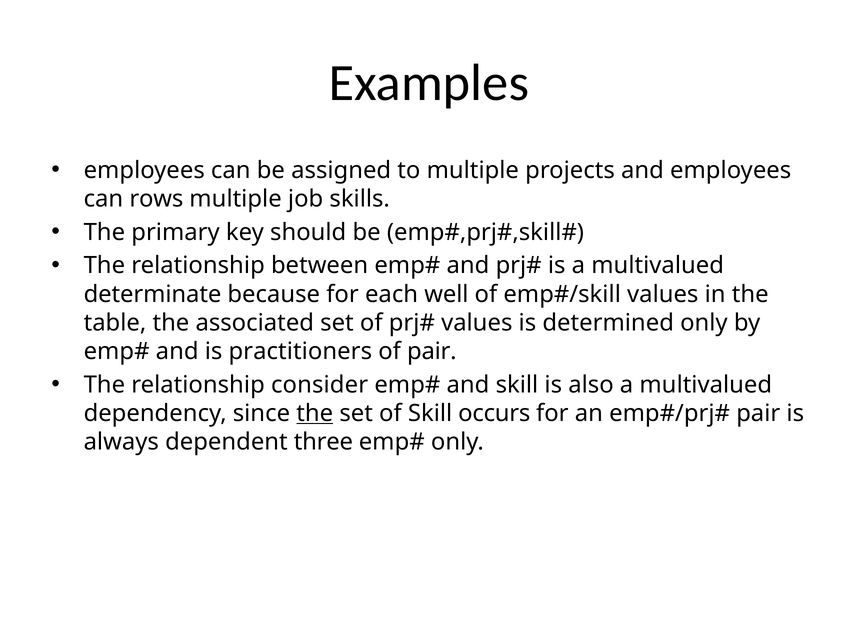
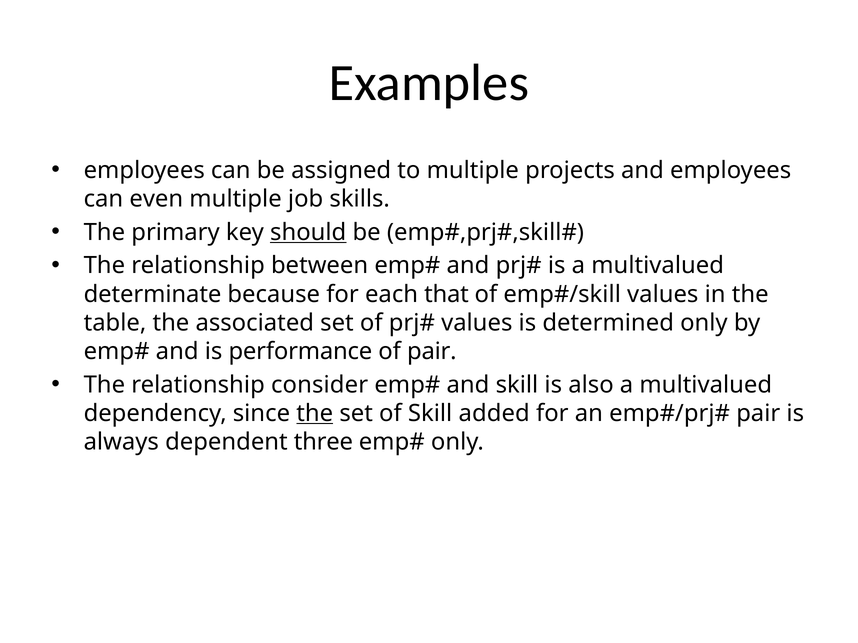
rows: rows -> even
should underline: none -> present
well: well -> that
practitioners: practitioners -> performance
occurs: occurs -> added
